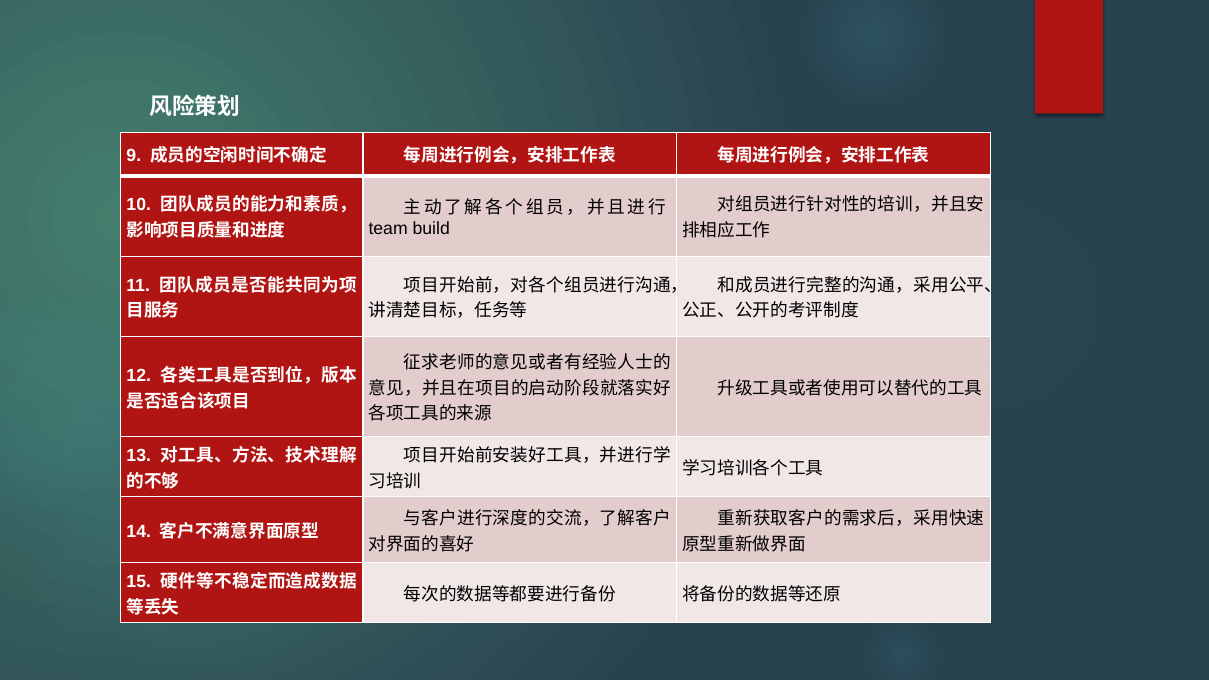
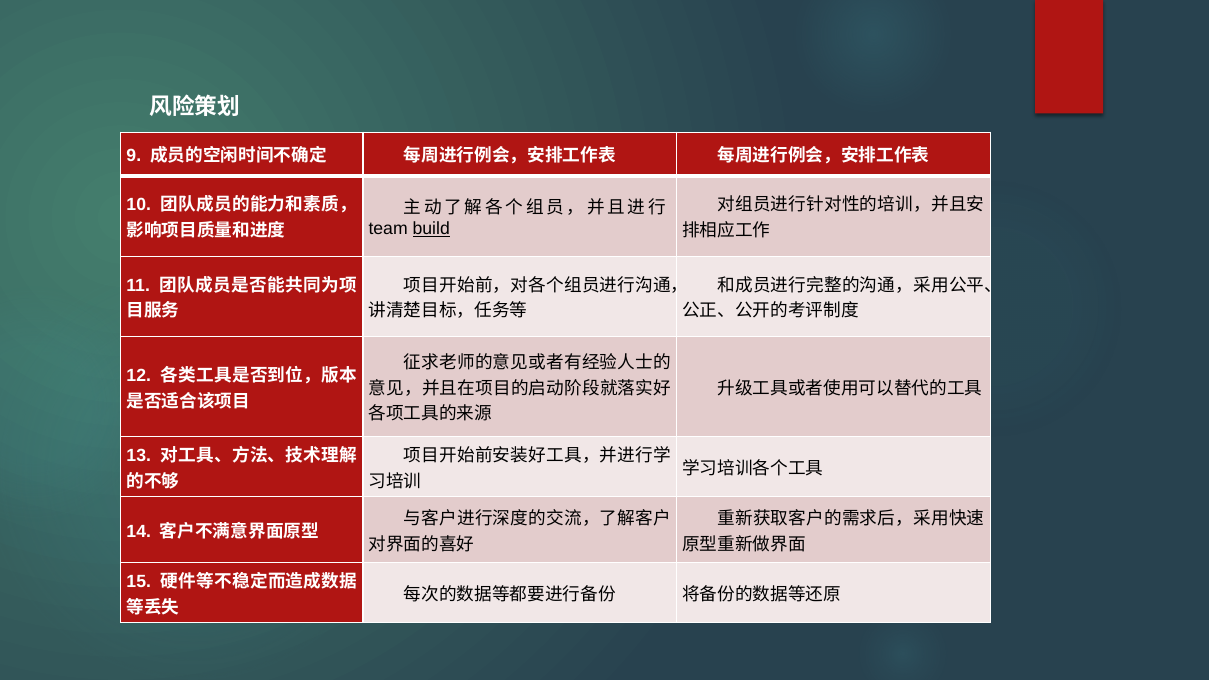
build underline: none -> present
